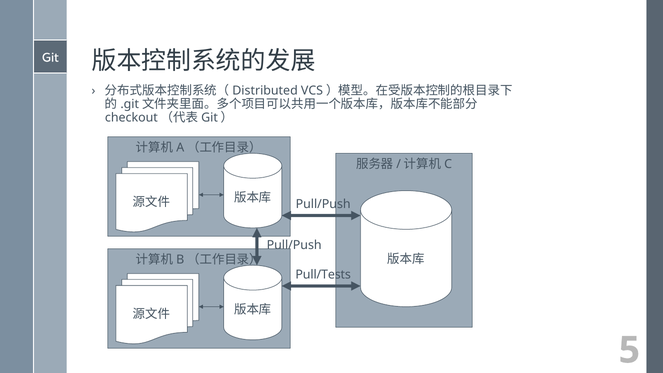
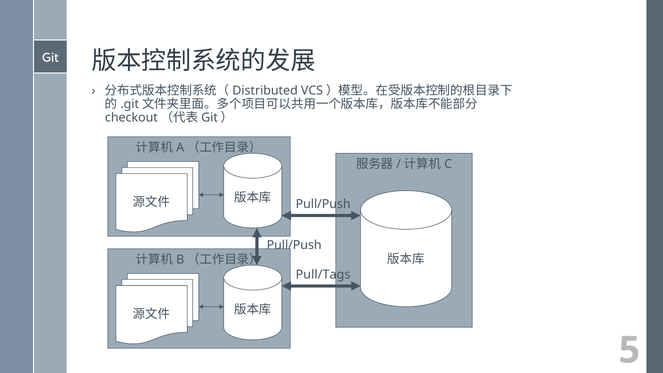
Pull/Tests: Pull/Tests -> Pull/Tags
